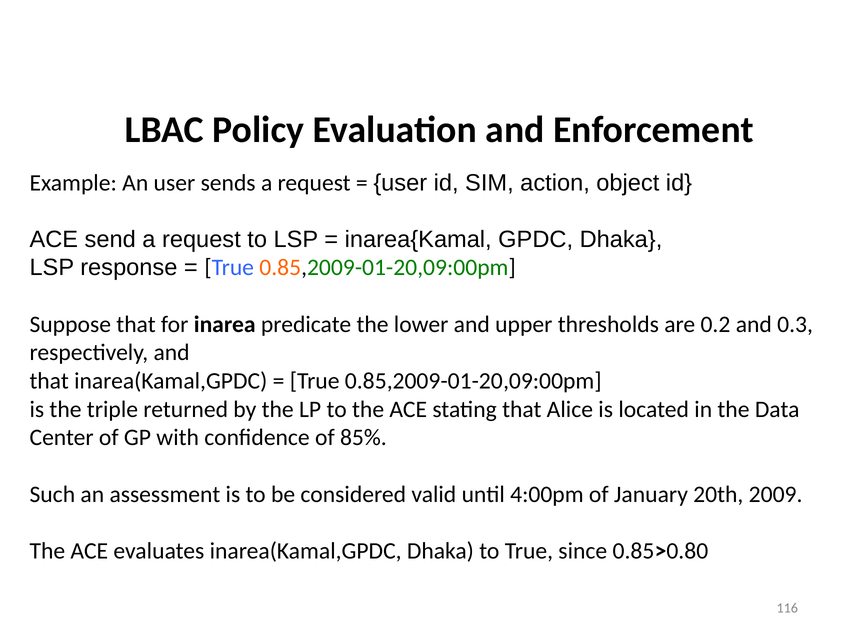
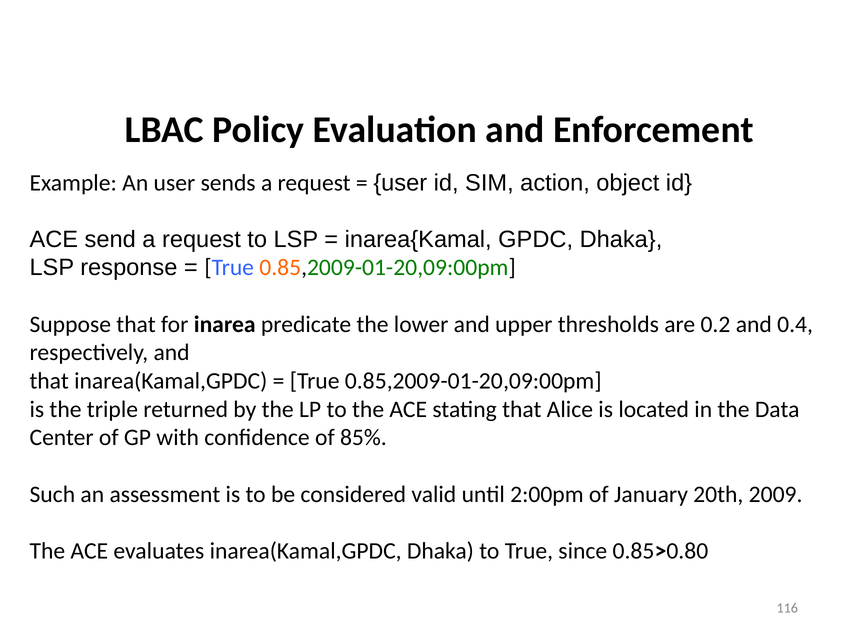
0.3: 0.3 -> 0.4
4:00pm: 4:00pm -> 2:00pm
